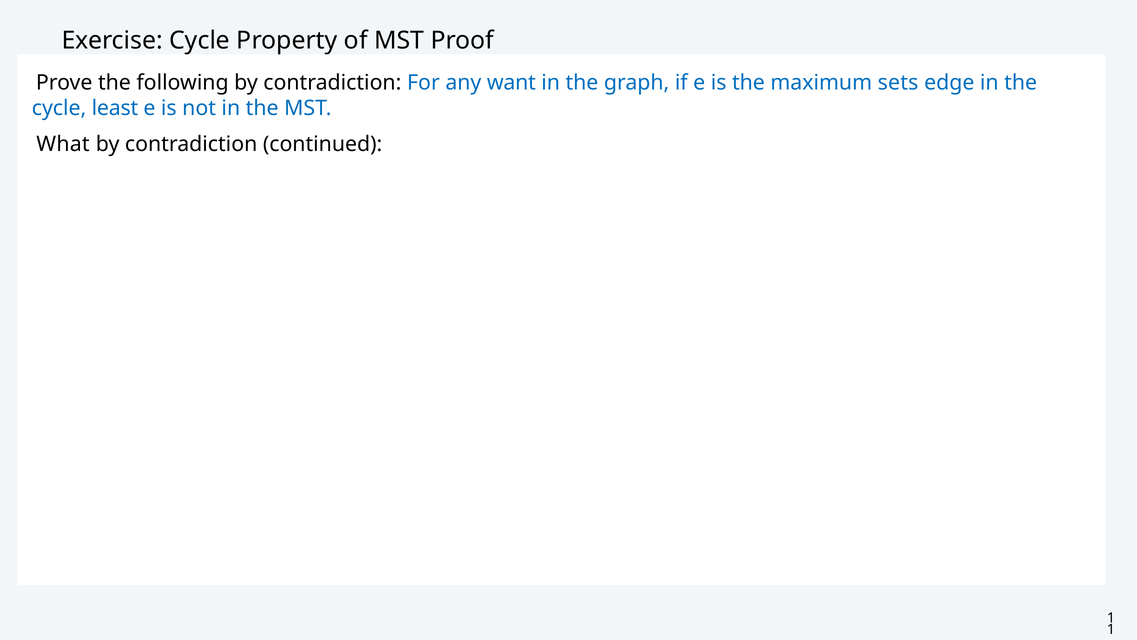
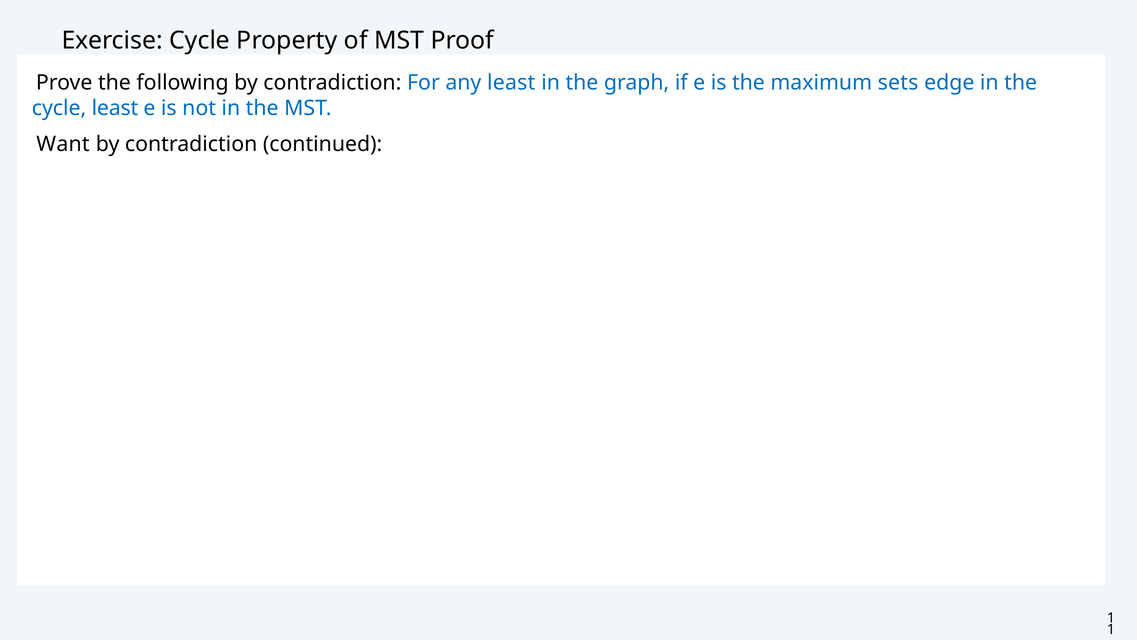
any want: want -> least
What: What -> Want
